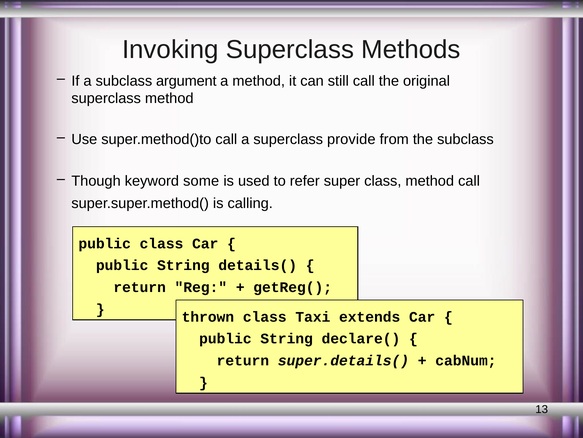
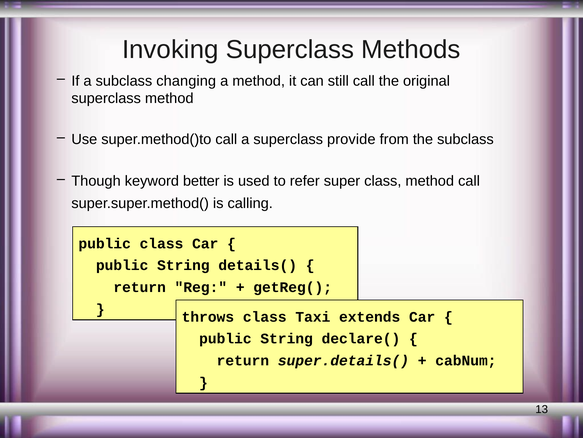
argument: argument -> changing
some: some -> better
thrown: thrown -> throws
